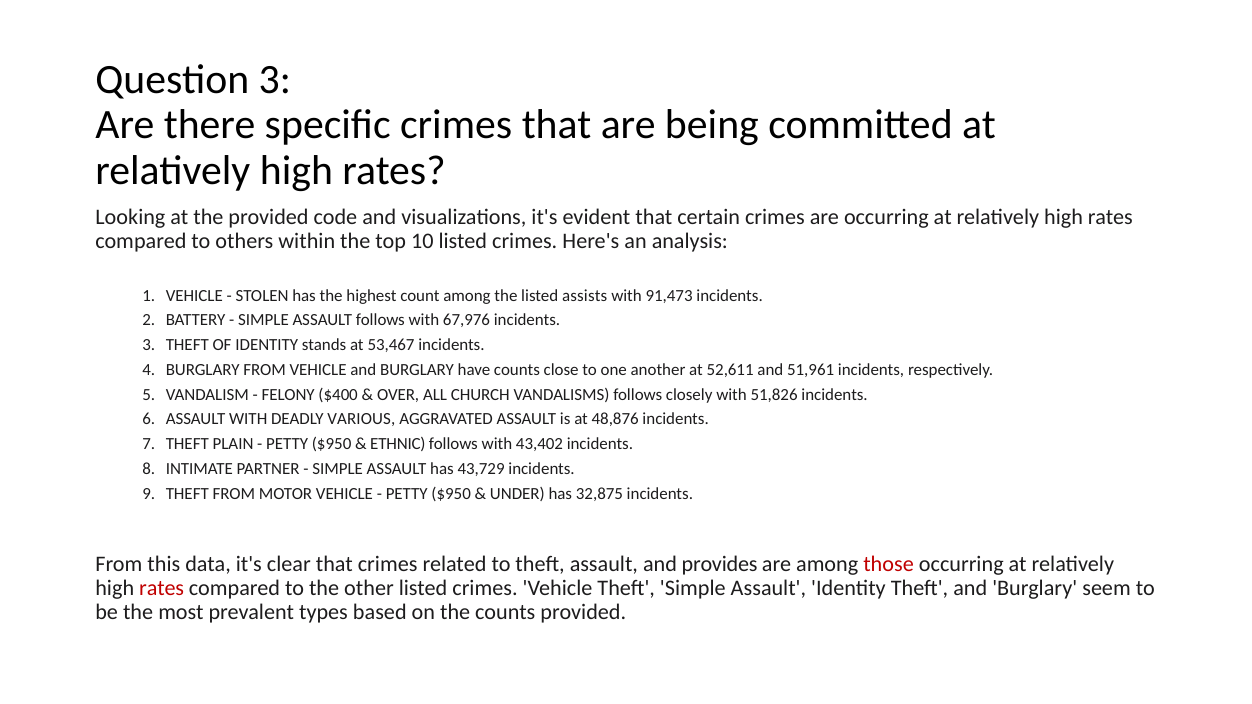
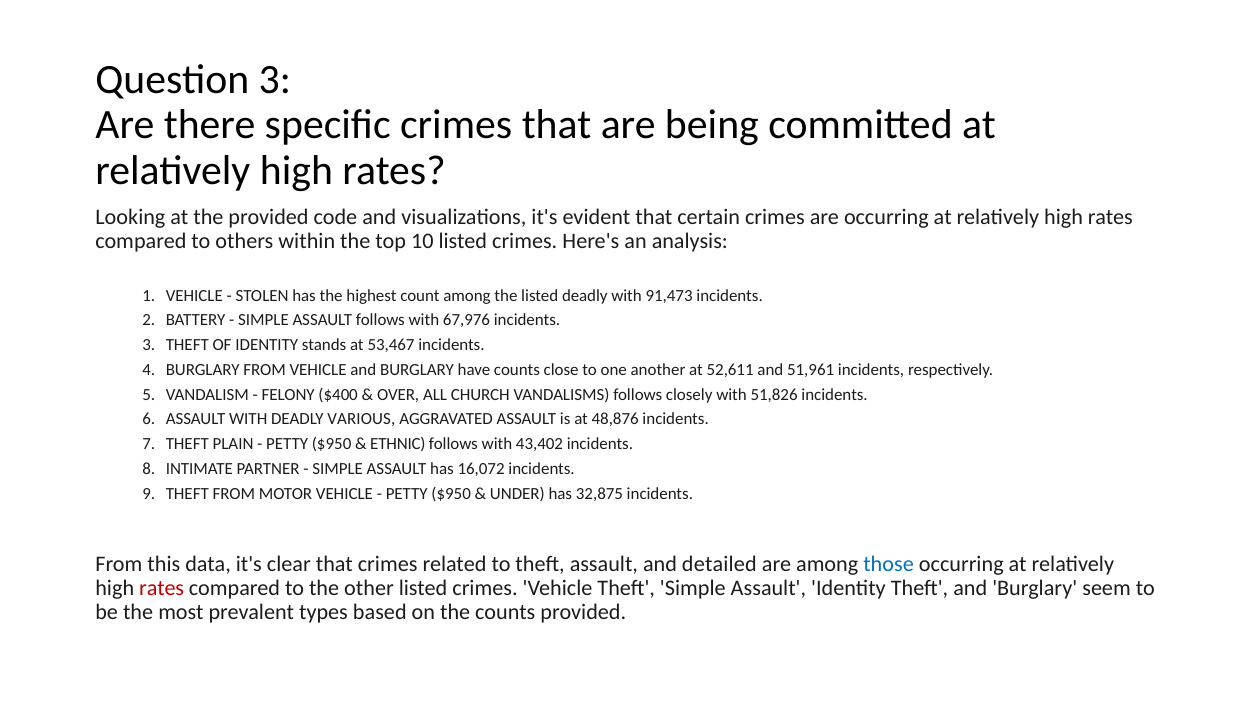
listed assists: assists -> deadly
43,729: 43,729 -> 16,072
provides: provides -> detailed
those colour: red -> blue
